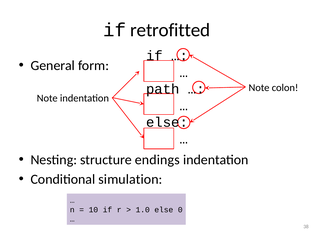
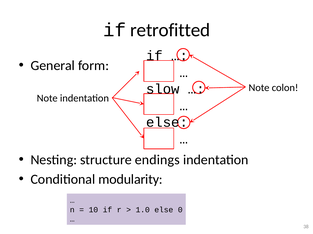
path: path -> slow
simulation: simulation -> modularity
